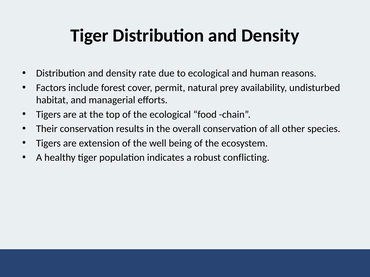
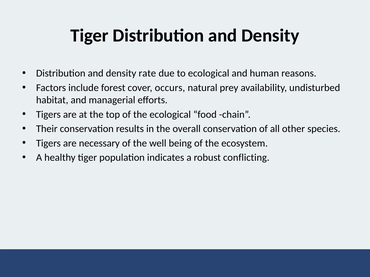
permit: permit -> occurs
extension: extension -> necessary
